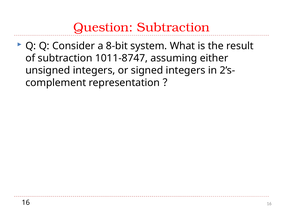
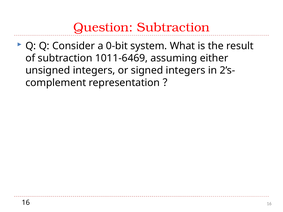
8-bit: 8-bit -> 0-bit
1011-8747: 1011-8747 -> 1011-6469
